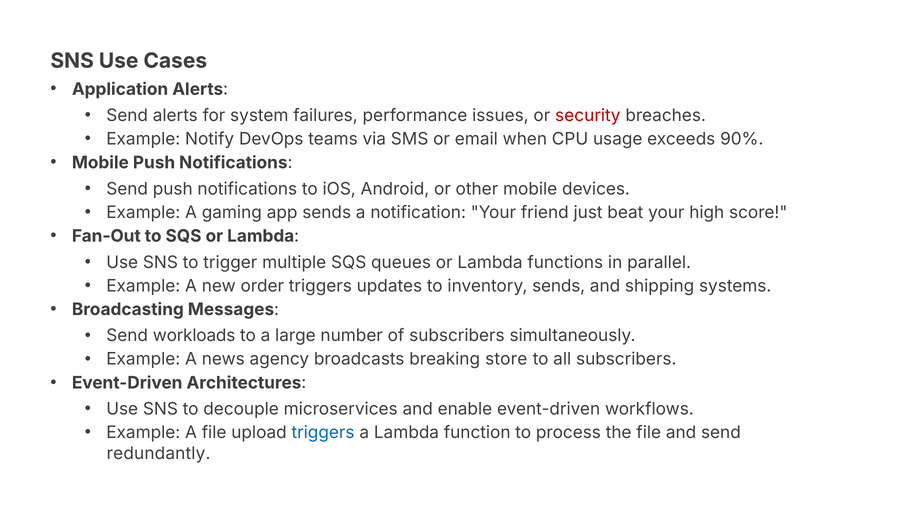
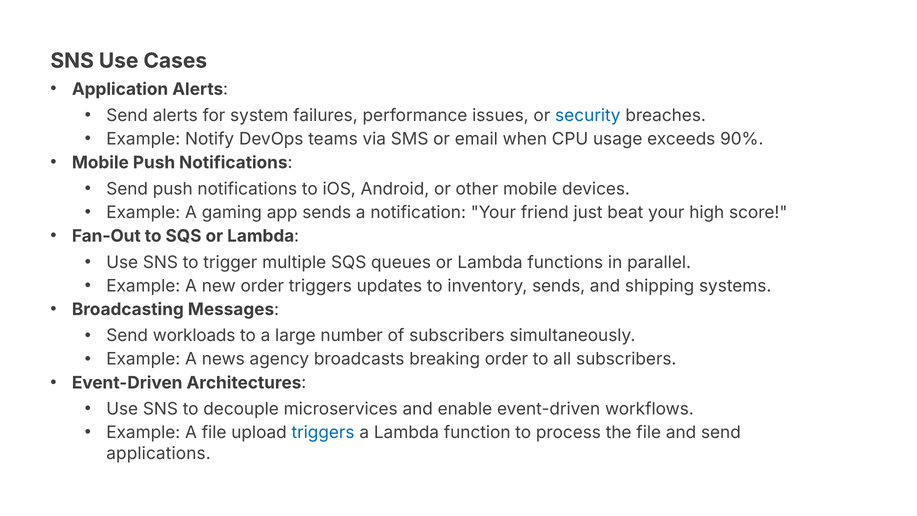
security colour: red -> blue
breaking store: store -> order
redundantly: redundantly -> applications
